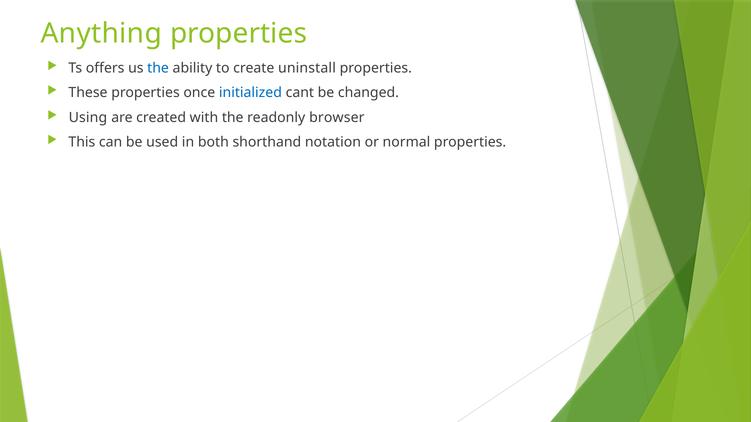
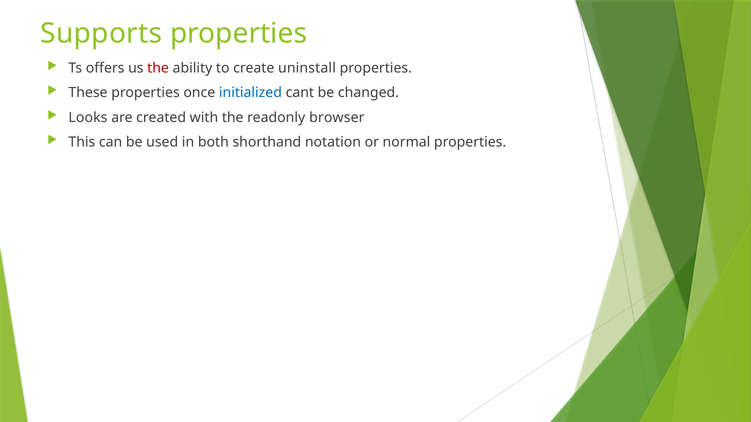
Anything: Anything -> Supports
the at (158, 68) colour: blue -> red
Using: Using -> Looks
